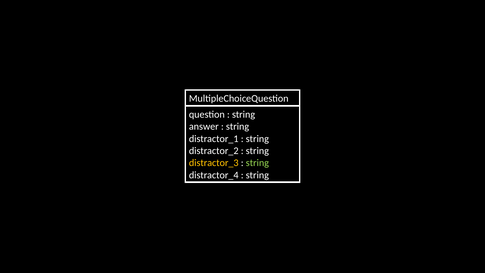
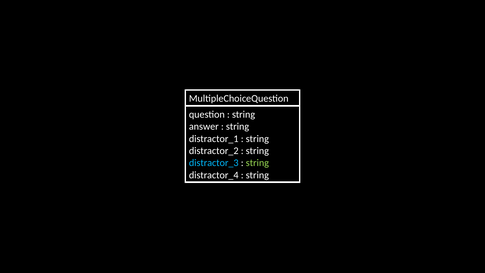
distractor_3 colour: yellow -> light blue
